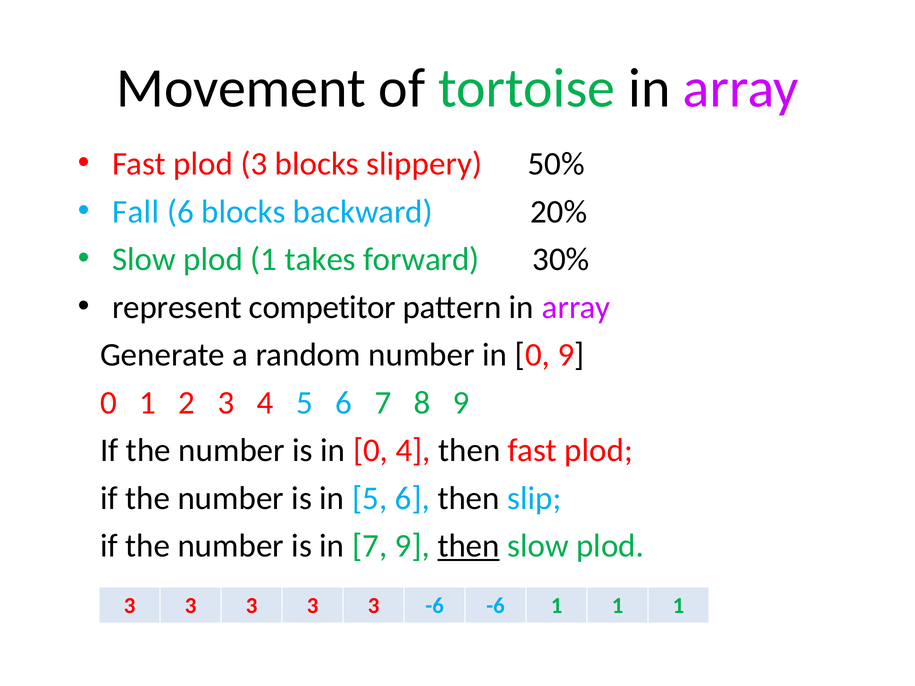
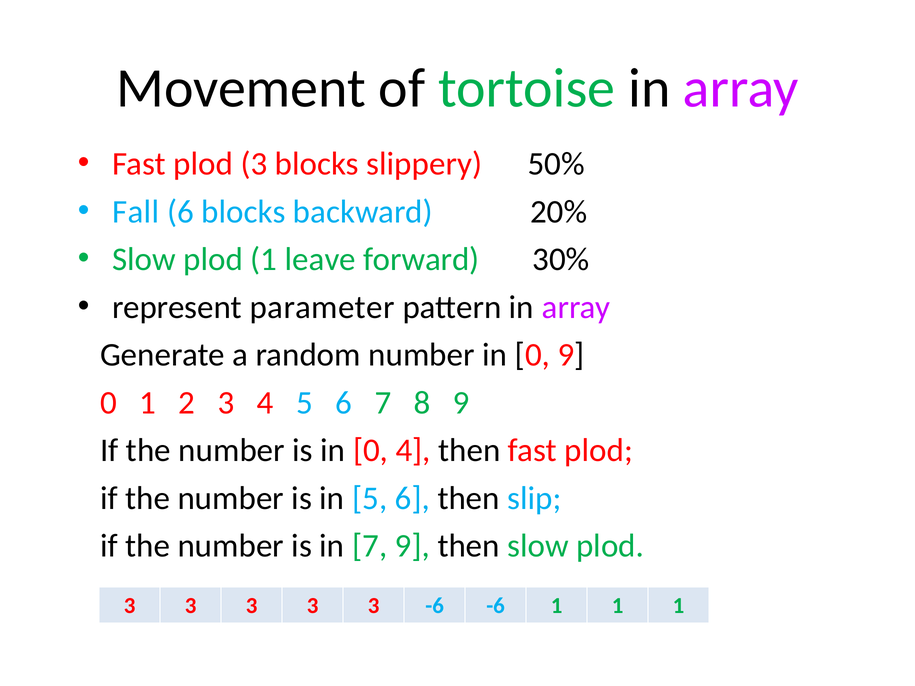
takes: takes -> leave
competitor: competitor -> parameter
then at (469, 546) underline: present -> none
